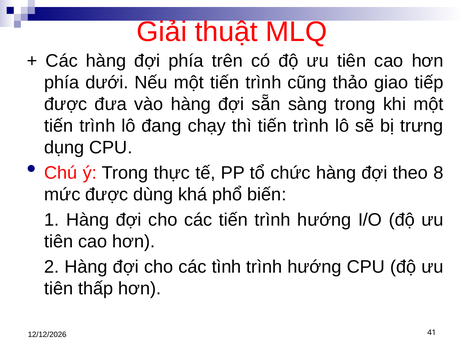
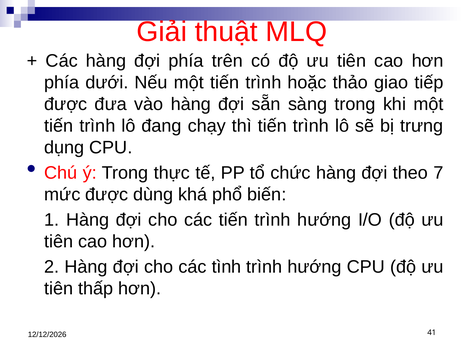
cũng: cũng -> hoặc
8: 8 -> 7
